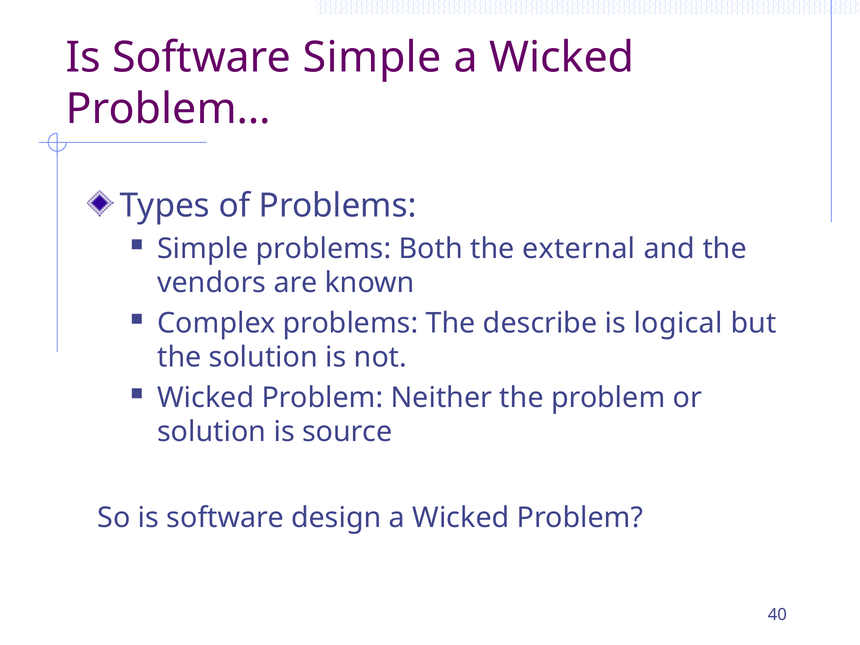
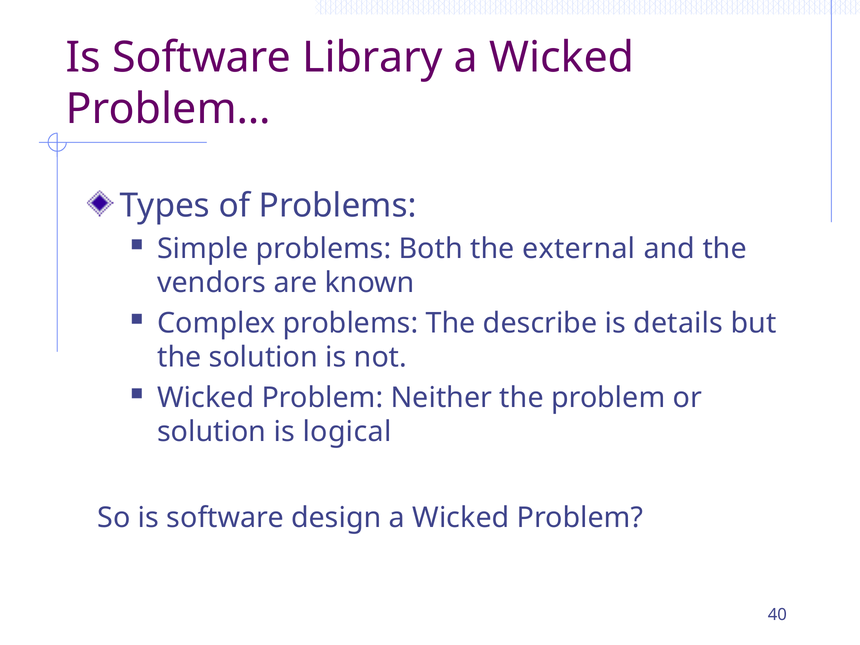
Software Simple: Simple -> Library
logical: logical -> details
source: source -> logical
